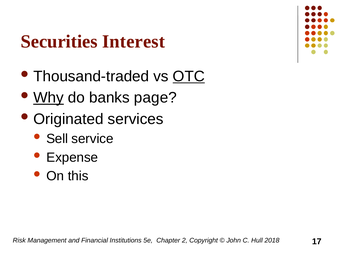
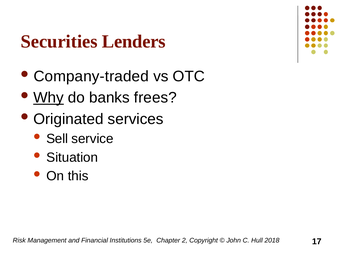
Interest: Interest -> Lenders
Thousand-traded: Thousand-traded -> Company-traded
OTC underline: present -> none
page: page -> frees
Expense: Expense -> Situation
